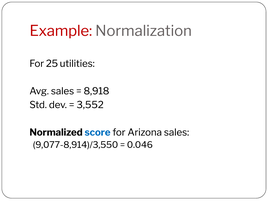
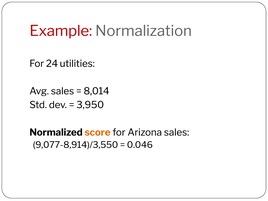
25: 25 -> 24
8,918: 8,918 -> 8,014
3,552: 3,552 -> 3,950
score colour: blue -> orange
